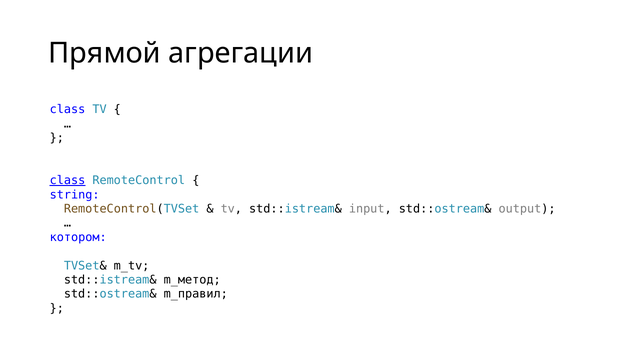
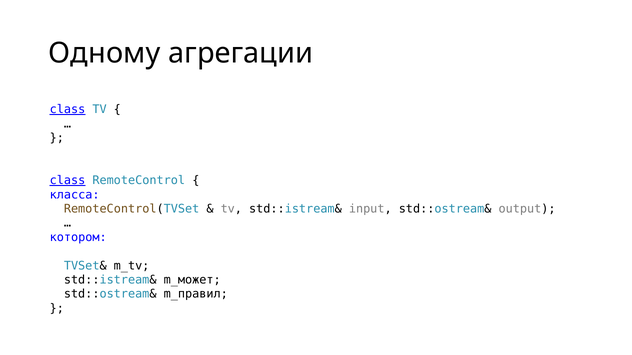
Прямой: Прямой -> Одному
class at (67, 110) underline: none -> present
string: string -> класса
m_метод: m_метод -> m_может
